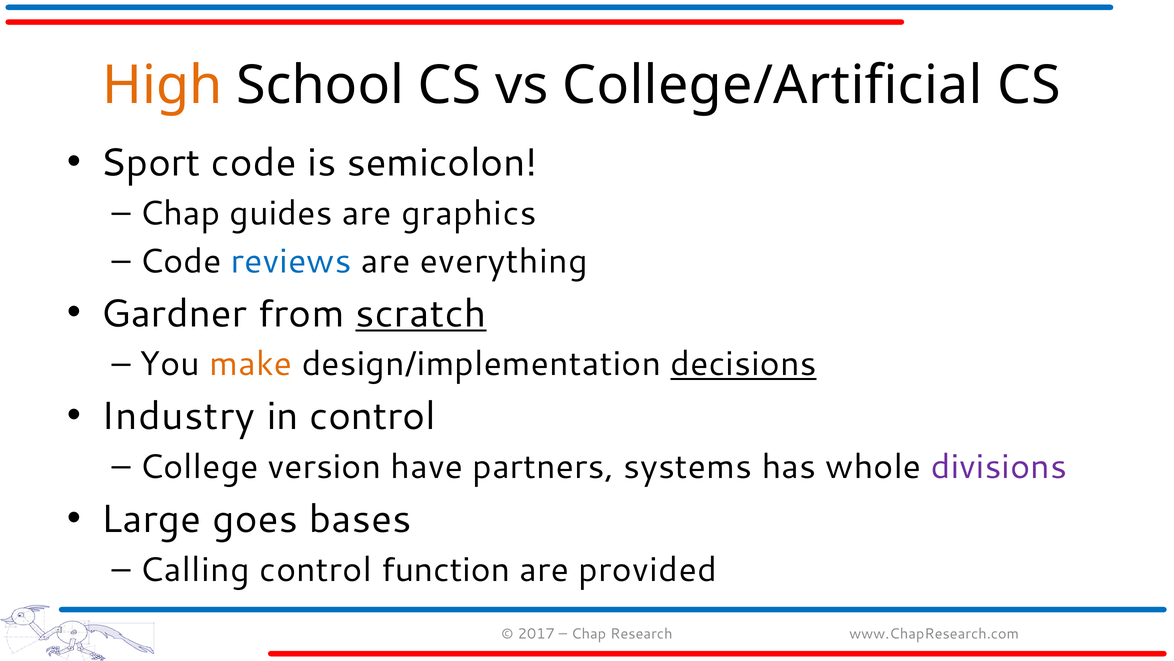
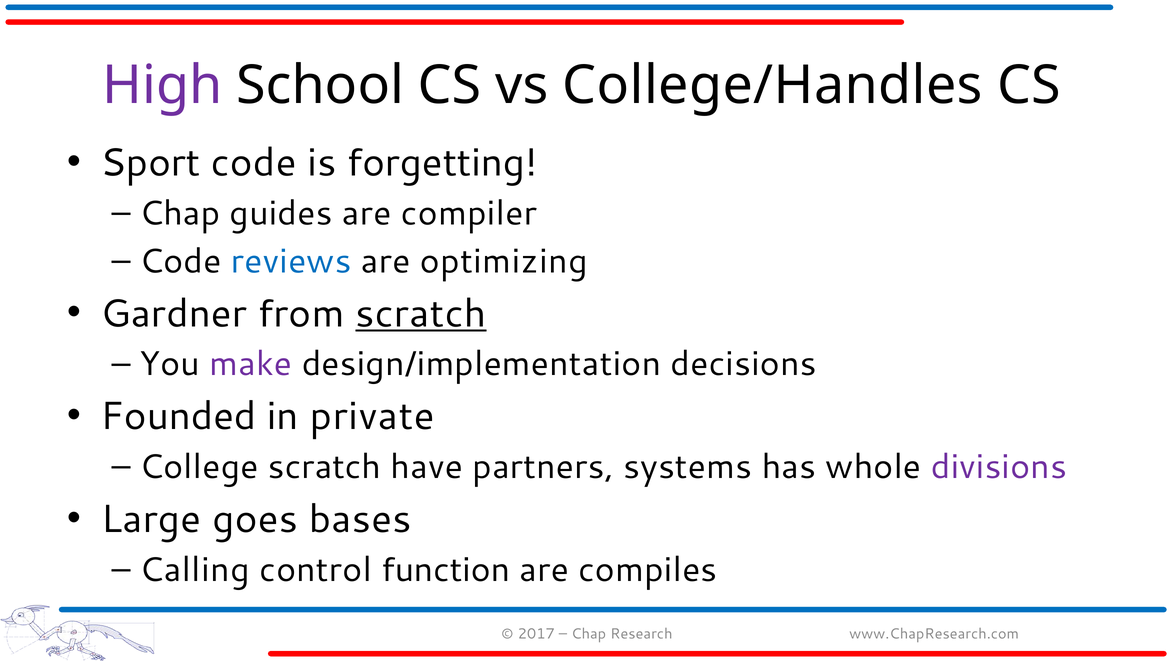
High colour: orange -> purple
College/Artificial: College/Artificial -> College/Handles
semicolon: semicolon -> forgetting
graphics: graphics -> compiler
everything: everything -> optimizing
make colour: orange -> purple
decisions underline: present -> none
Industry: Industry -> Founded
in control: control -> private
College version: version -> scratch
provided: provided -> compiles
